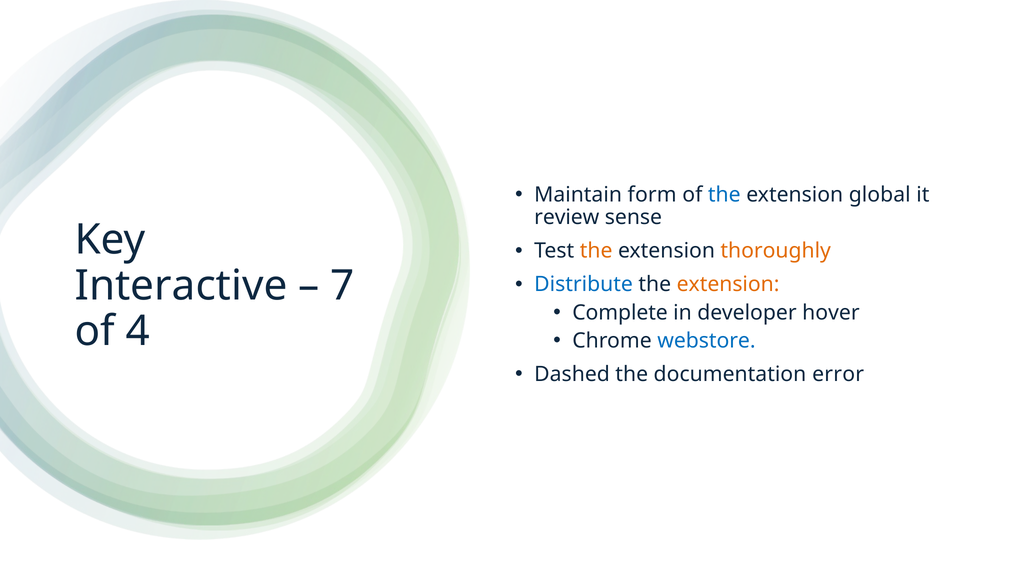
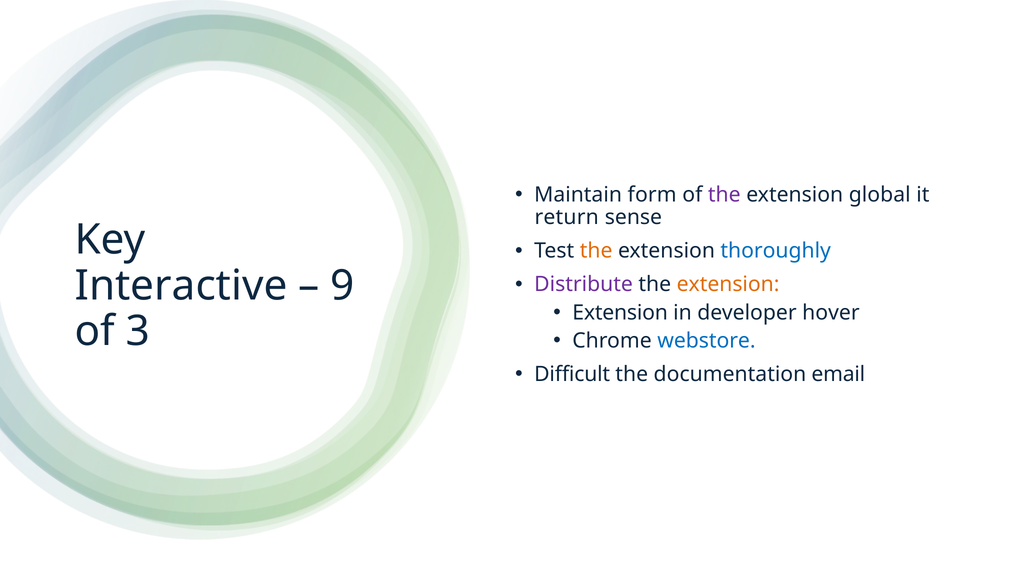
the at (724, 195) colour: blue -> purple
review: review -> return
thoroughly colour: orange -> blue
Distribute colour: blue -> purple
7: 7 -> 9
Complete at (620, 313): Complete -> Extension
4: 4 -> 3
Dashed: Dashed -> Difficult
error: error -> email
